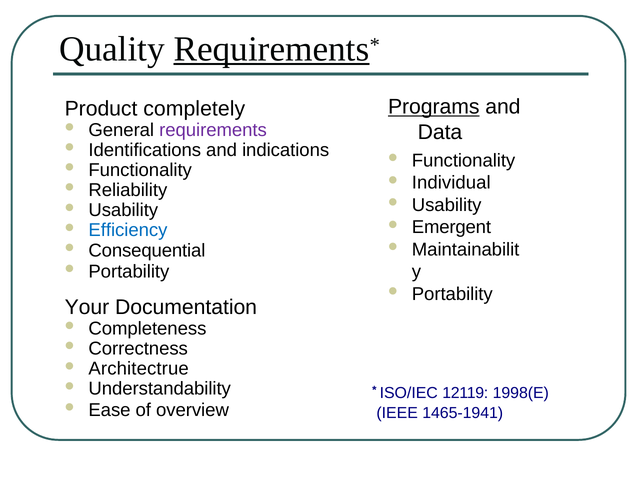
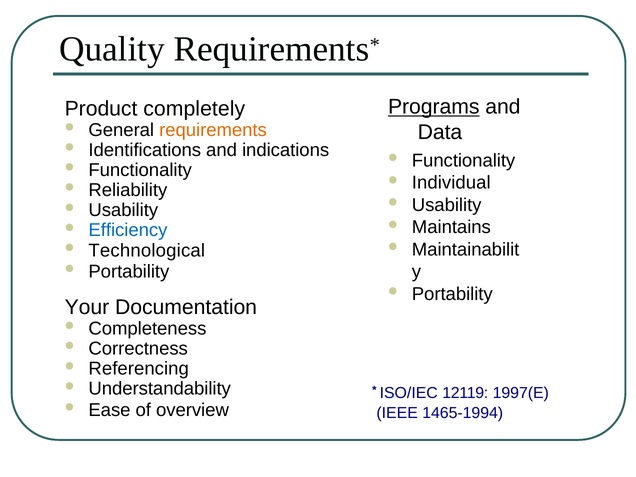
Requirements at (272, 49) underline: present -> none
requirements at (213, 130) colour: purple -> orange
Emergent: Emergent -> Maintains
Consequential: Consequential -> Technological
Architectrue: Architectrue -> Referencing
1998(E: 1998(E -> 1997(E
1465-1941: 1465-1941 -> 1465-1994
